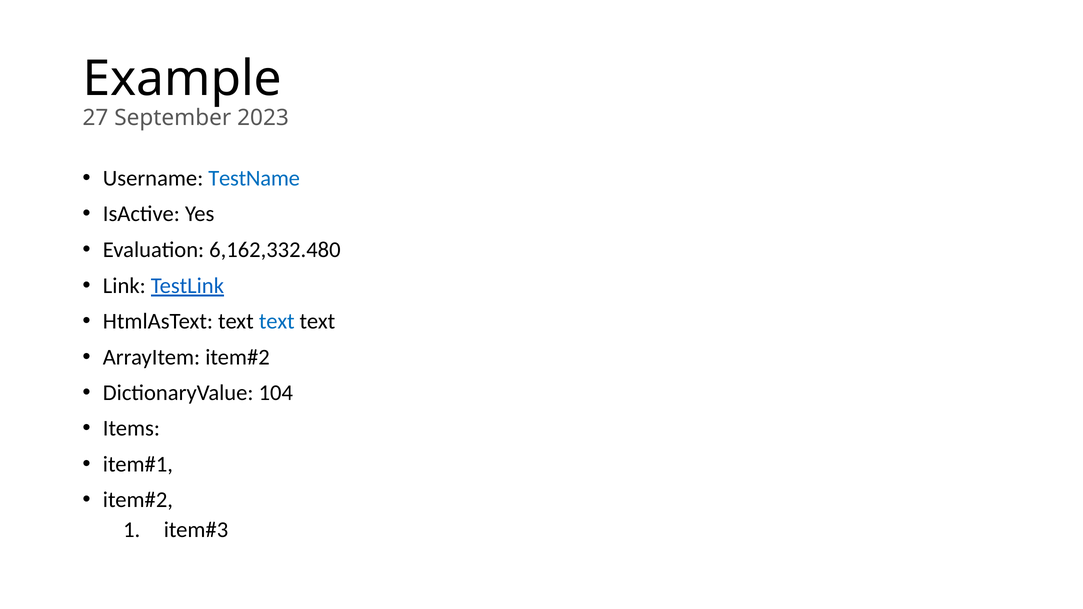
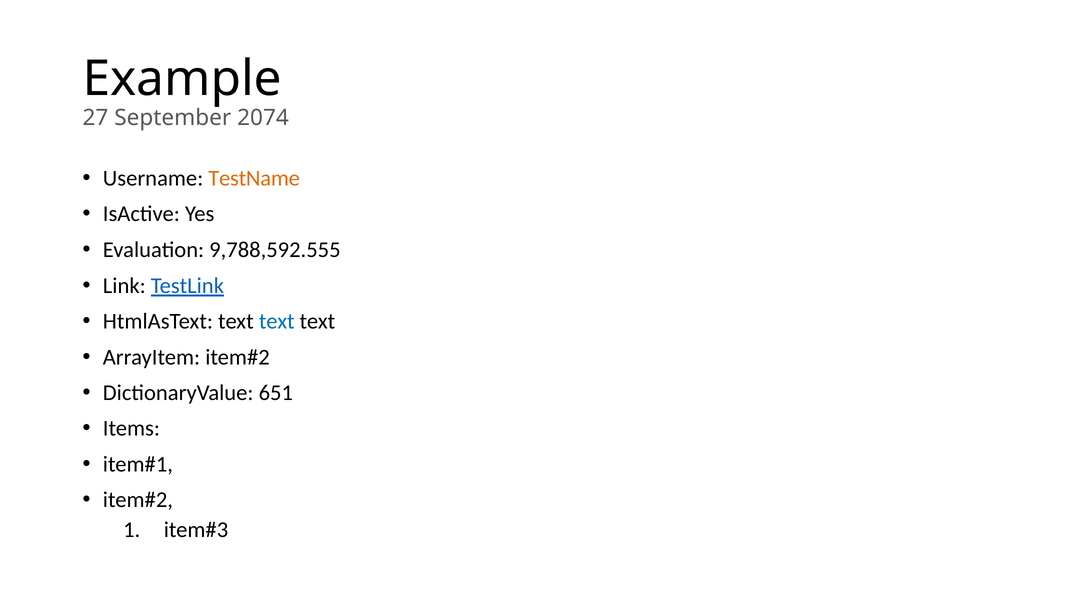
2023: 2023 -> 2074
TestName colour: blue -> orange
6,162,332.480: 6,162,332.480 -> 9,788,592.555
104: 104 -> 651
